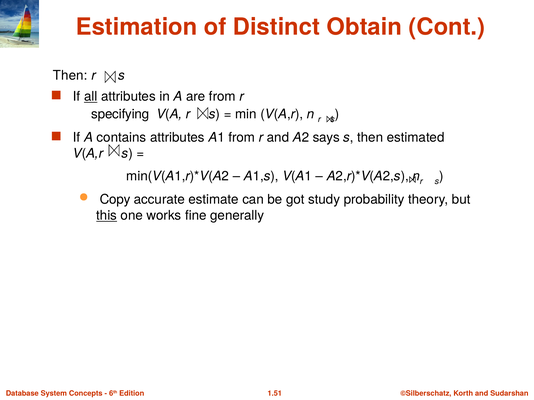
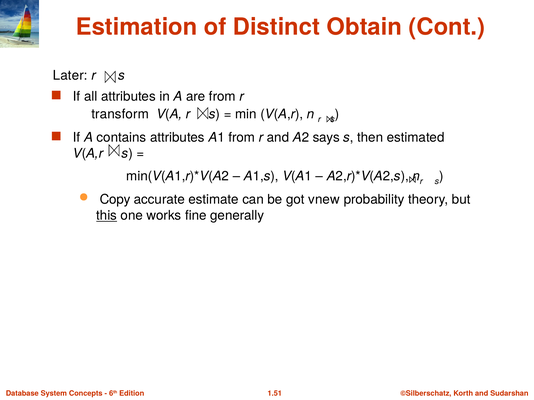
Then at (70, 75): Then -> Later
all underline: present -> none
specifying: specifying -> transform
study: study -> vnew
